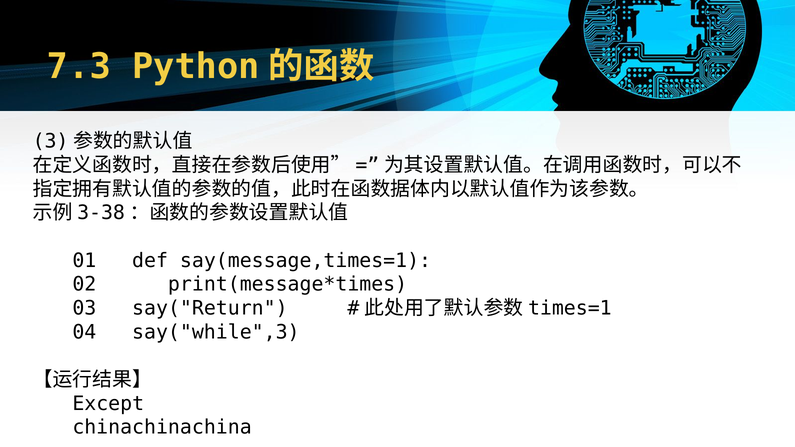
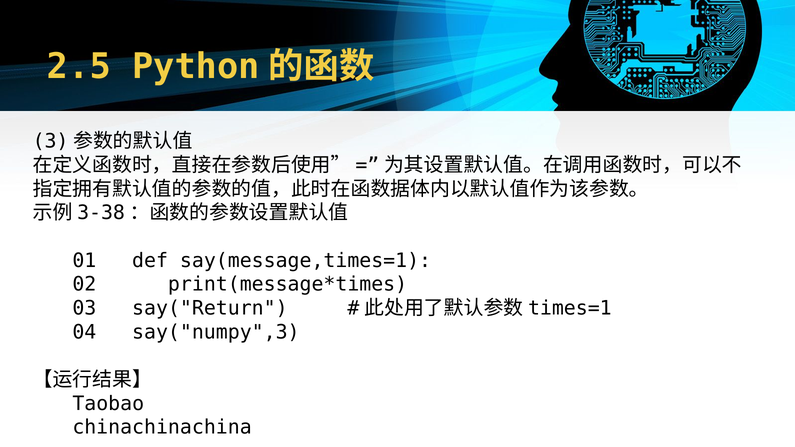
7.3: 7.3 -> 2.5
say("while",3: say("while",3 -> say("numpy",3
Except: Except -> Taobao
